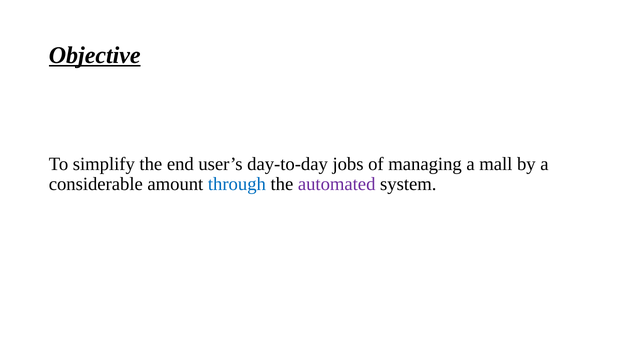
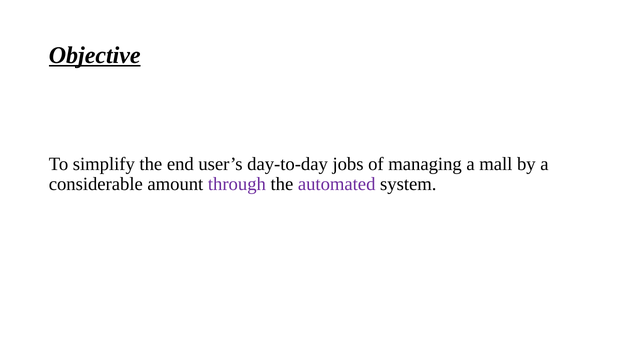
through colour: blue -> purple
